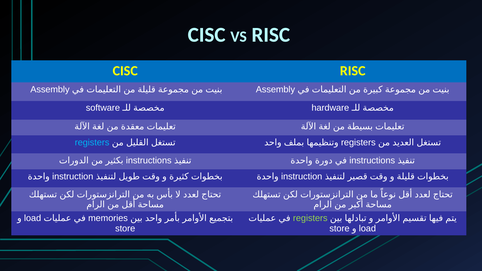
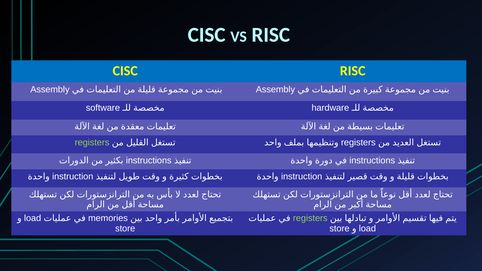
registers at (92, 143) colour: light blue -> light green
